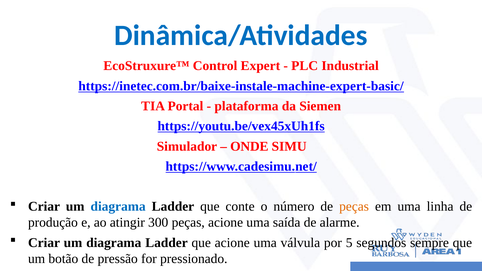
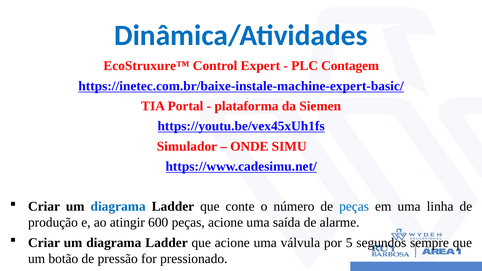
Industrial: Industrial -> Contagem
peças at (354, 207) colour: orange -> blue
300: 300 -> 600
